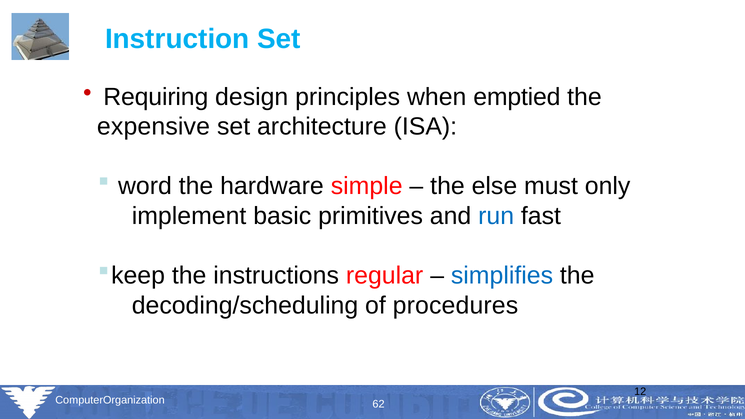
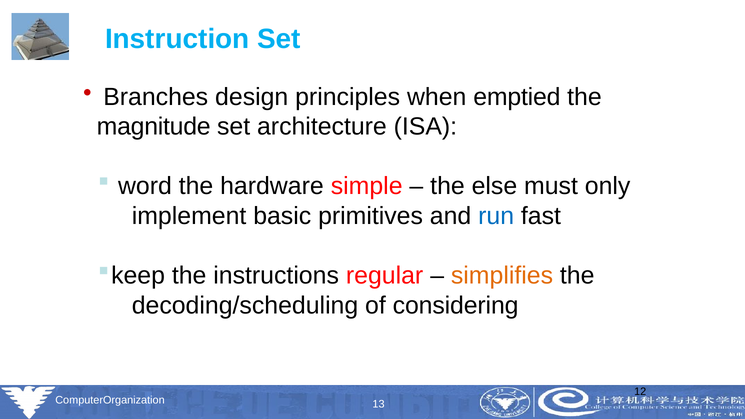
Requiring: Requiring -> Branches
expensive: expensive -> magnitude
simplifies colour: blue -> orange
procedures: procedures -> considering
62: 62 -> 13
